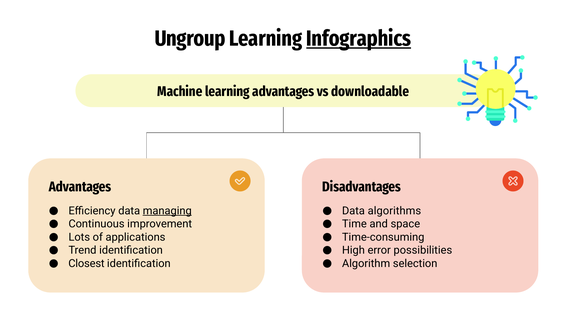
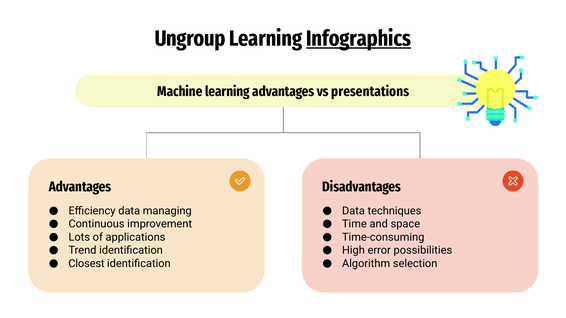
downloadable: downloadable -> presentations
managing underline: present -> none
algorithms: algorithms -> techniques
